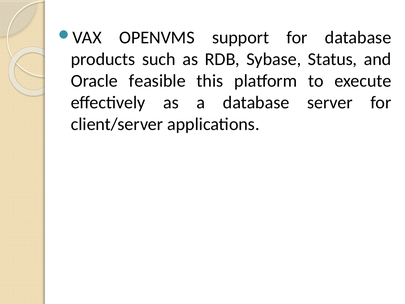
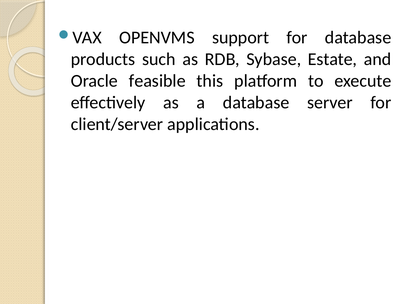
Status: Status -> Estate
